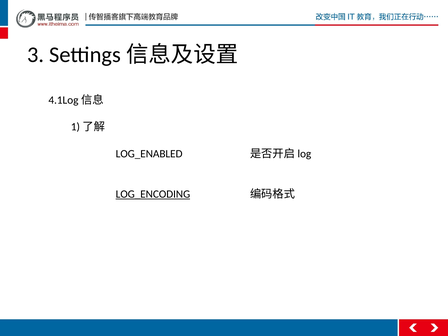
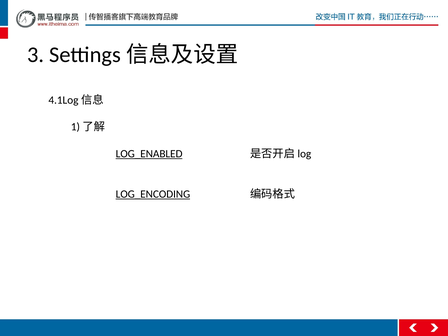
LOG_ENABLED underline: none -> present
